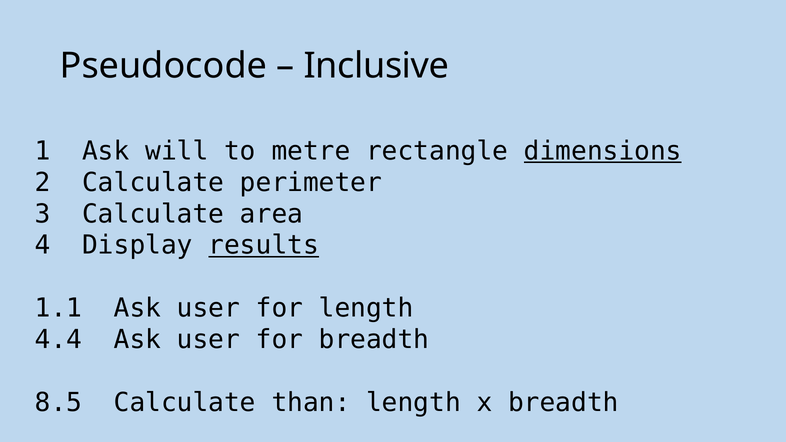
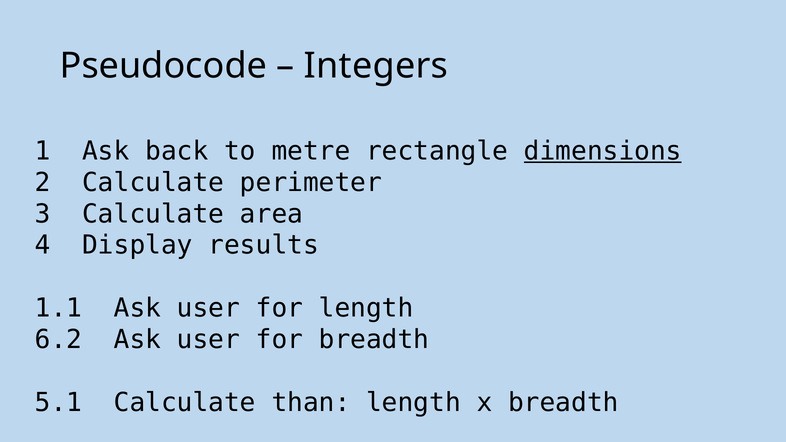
Inclusive: Inclusive -> Integers
will: will -> back
results underline: present -> none
4.4: 4.4 -> 6.2
8.5: 8.5 -> 5.1
